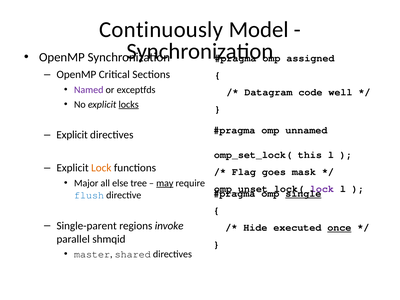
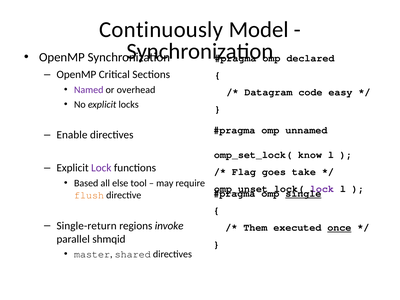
assigned: assigned -> declared
exceptfds: exceptfds -> overhead
well: well -> easy
locks underline: present -> none
Explicit at (72, 135): Explicit -> Enable
this: this -> know
Lock at (101, 168) colour: orange -> purple
mask: mask -> take
Major: Major -> Based
tree: tree -> tool
may underline: present -> none
flush colour: blue -> orange
Single-parent: Single-parent -> Single-return
Hide: Hide -> Them
